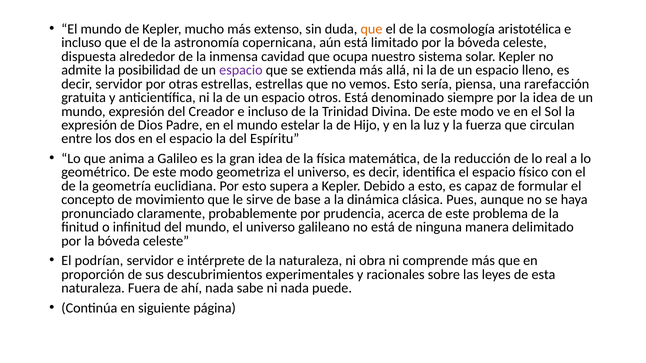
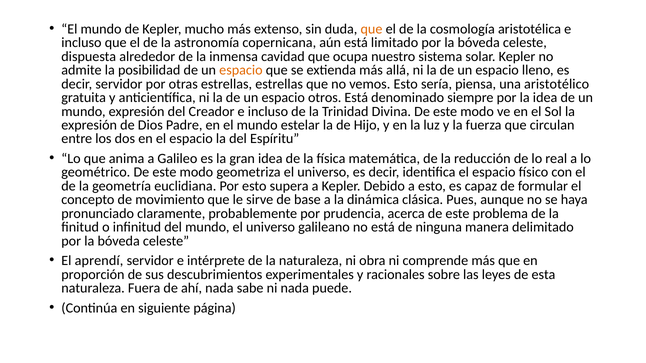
espacio at (241, 70) colour: purple -> orange
rarefacción: rarefacción -> aristotélico
podrían: podrían -> aprendí
